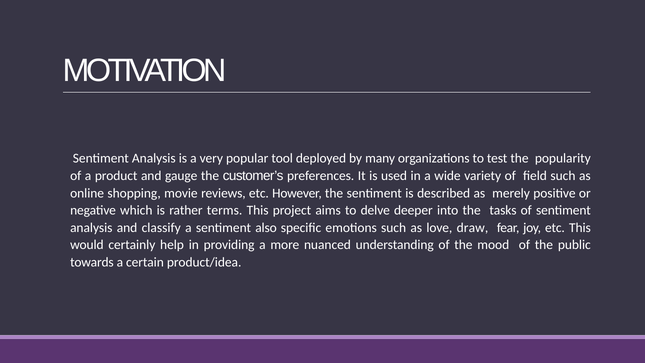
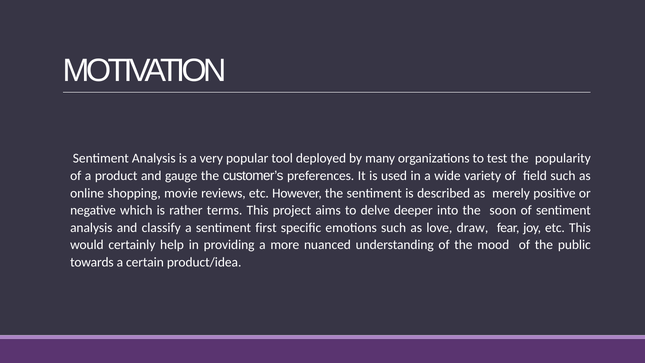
tasks: tasks -> soon
also: also -> first
